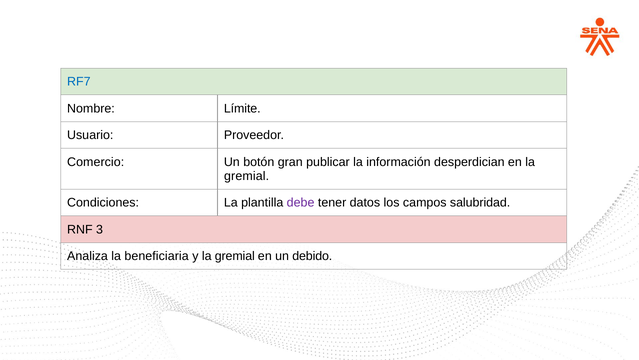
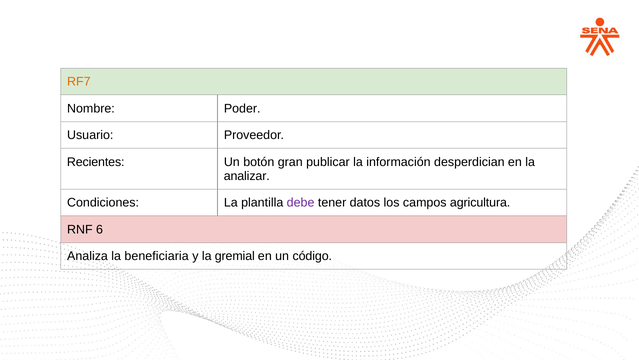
RF7 colour: blue -> orange
Límite: Límite -> Poder
Comercio: Comercio -> Recientes
gremial at (247, 176): gremial -> analizar
salubridad: salubridad -> agricultura
3: 3 -> 6
debido: debido -> código
